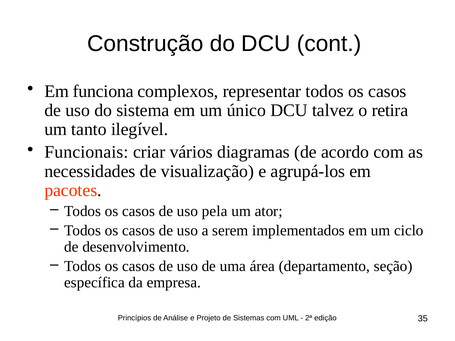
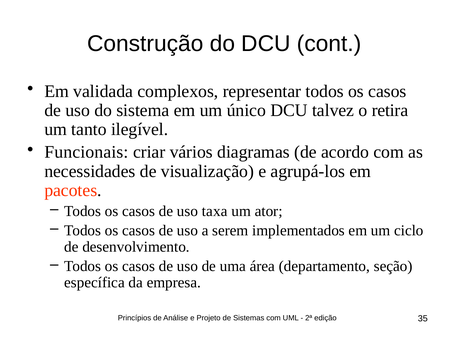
funciona: funciona -> validada
pela: pela -> taxa
